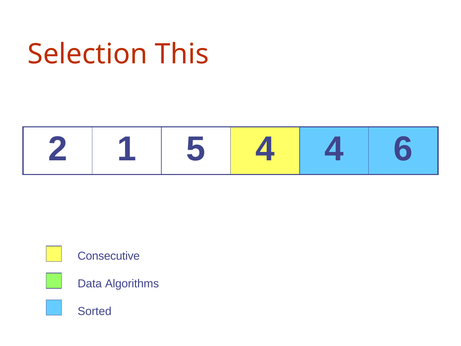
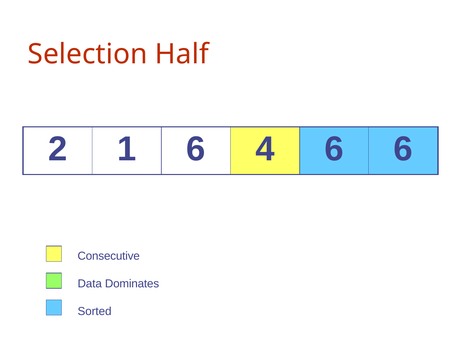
This: This -> Half
1 5: 5 -> 6
4 4: 4 -> 6
Algorithms: Algorithms -> Dominates
